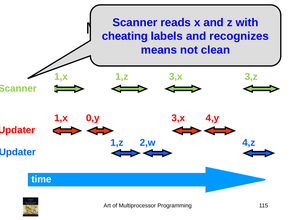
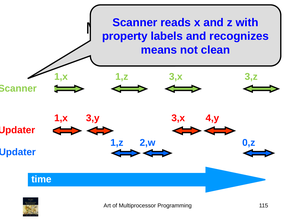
cheating: cheating -> property
0,y: 0,y -> 3,y
4,z: 4,z -> 0,z
